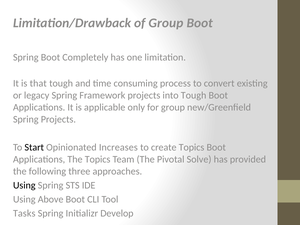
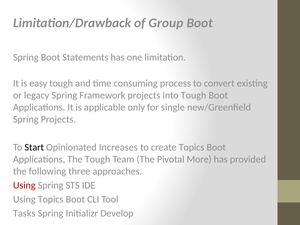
Completely: Completely -> Statements
that: that -> easy
for group: group -> single
The Topics: Topics -> Tough
Solve: Solve -> More
Using at (24, 185) colour: black -> red
Using Above: Above -> Topics
